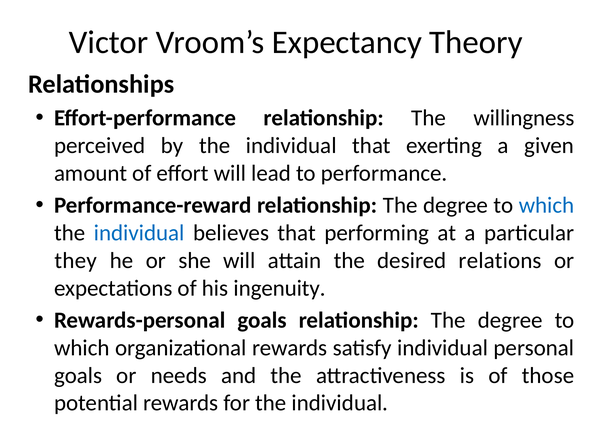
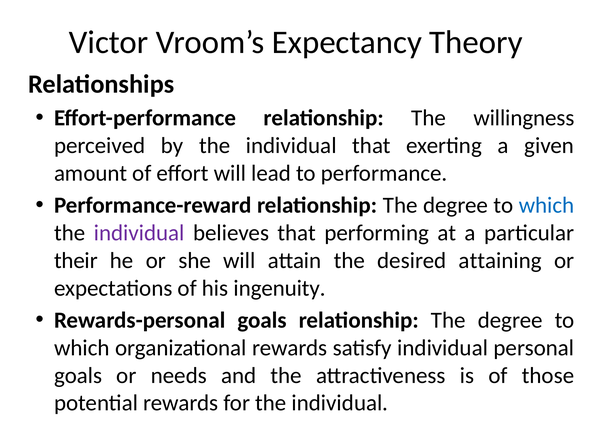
individual at (139, 233) colour: blue -> purple
they: they -> their
relations: relations -> attaining
